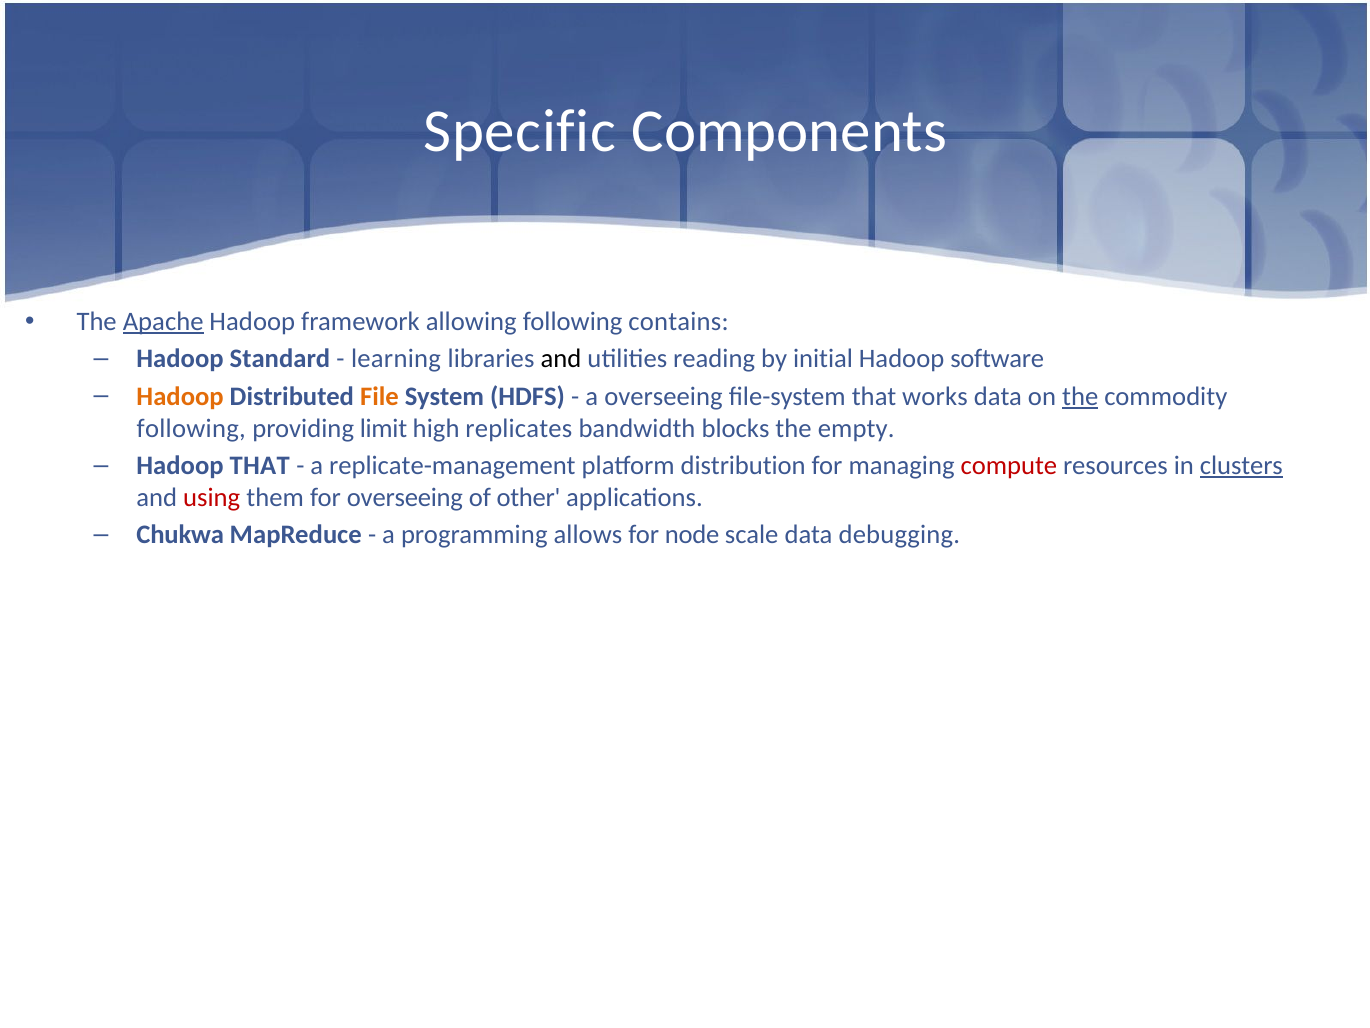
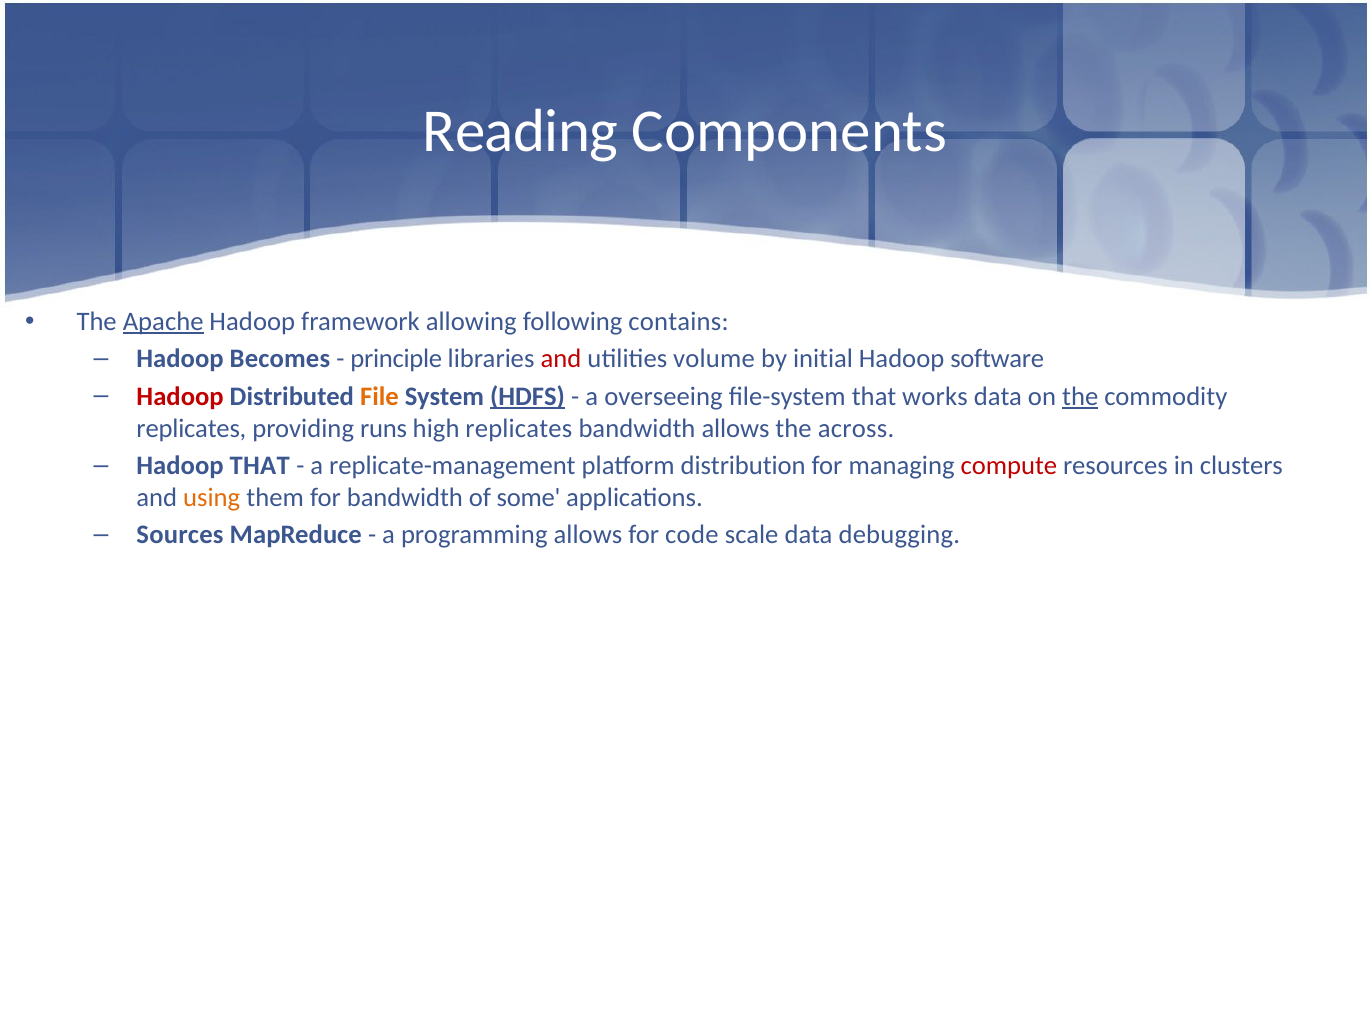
Specific: Specific -> Reading
Standard: Standard -> Becomes
learning: learning -> principle
and at (561, 359) colour: black -> red
reading: reading -> volume
Hadoop at (180, 396) colour: orange -> red
HDFS underline: none -> present
following at (191, 428): following -> replicates
limit: limit -> runs
bandwidth blocks: blocks -> allows
empty: empty -> across
clusters underline: present -> none
using colour: red -> orange
for overseeing: overseeing -> bandwidth
other: other -> some
Chukwa: Chukwa -> Sources
node: node -> code
